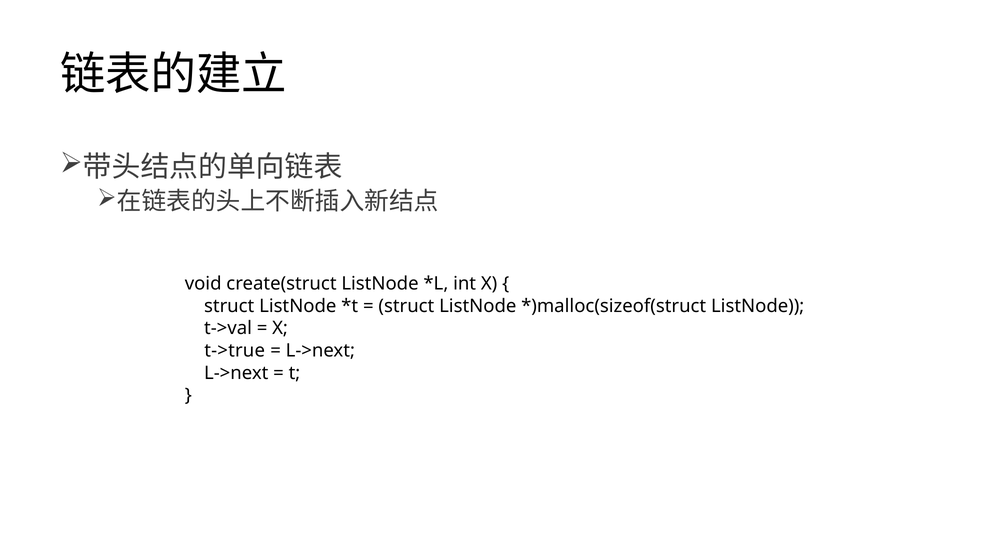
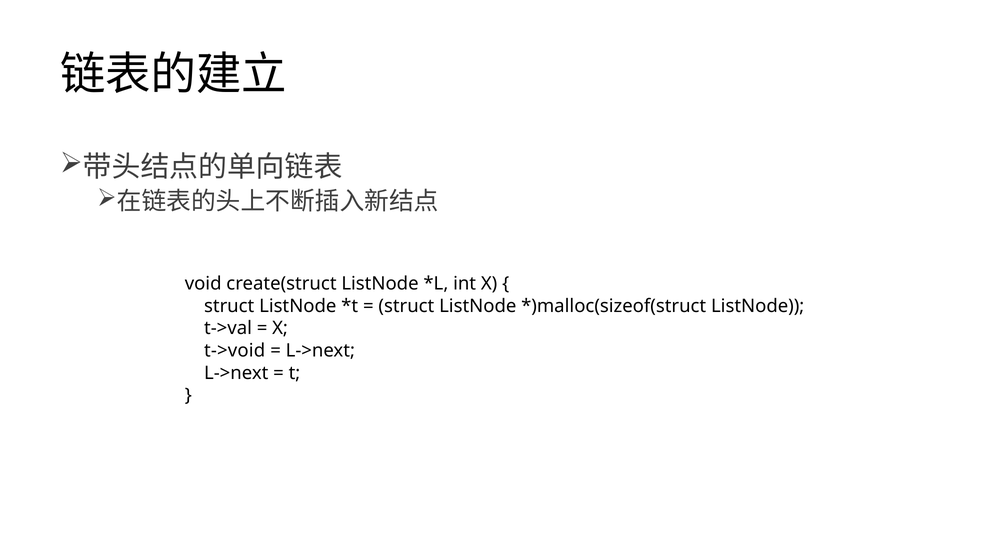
t->true: t->true -> t->void
